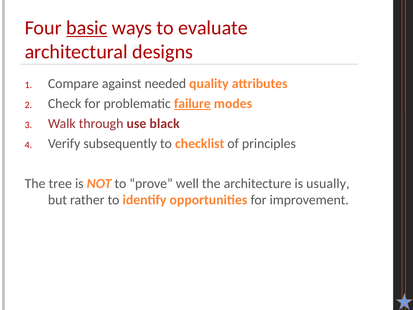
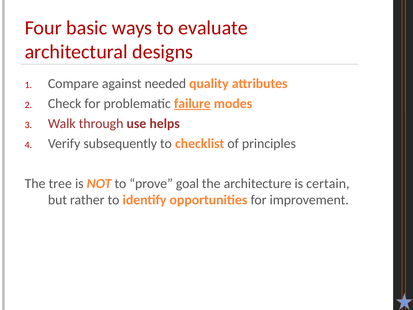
basic underline: present -> none
black: black -> helps
well: well -> goal
usually: usually -> certain
